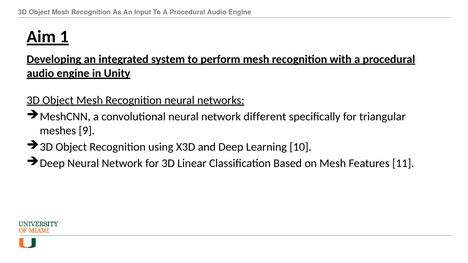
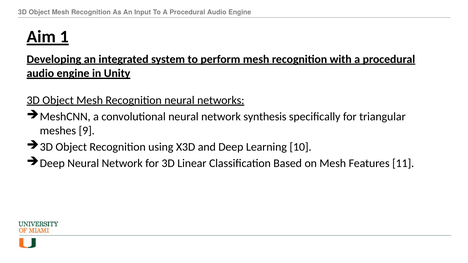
different: different -> synthesis
